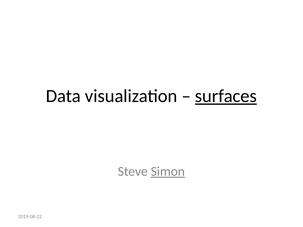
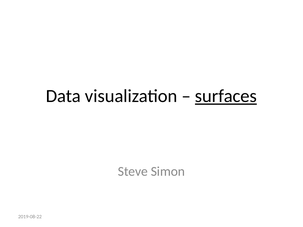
Simon underline: present -> none
